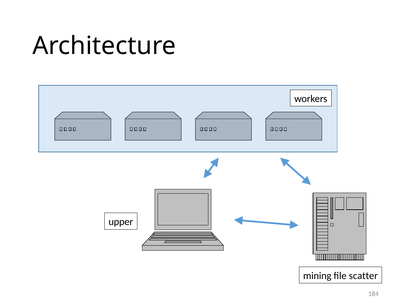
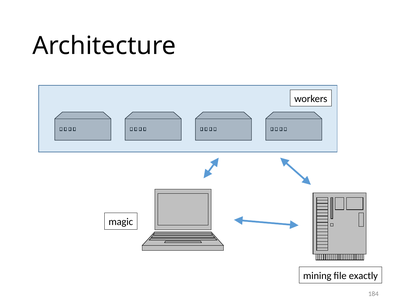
upper: upper -> magic
scatter: scatter -> exactly
